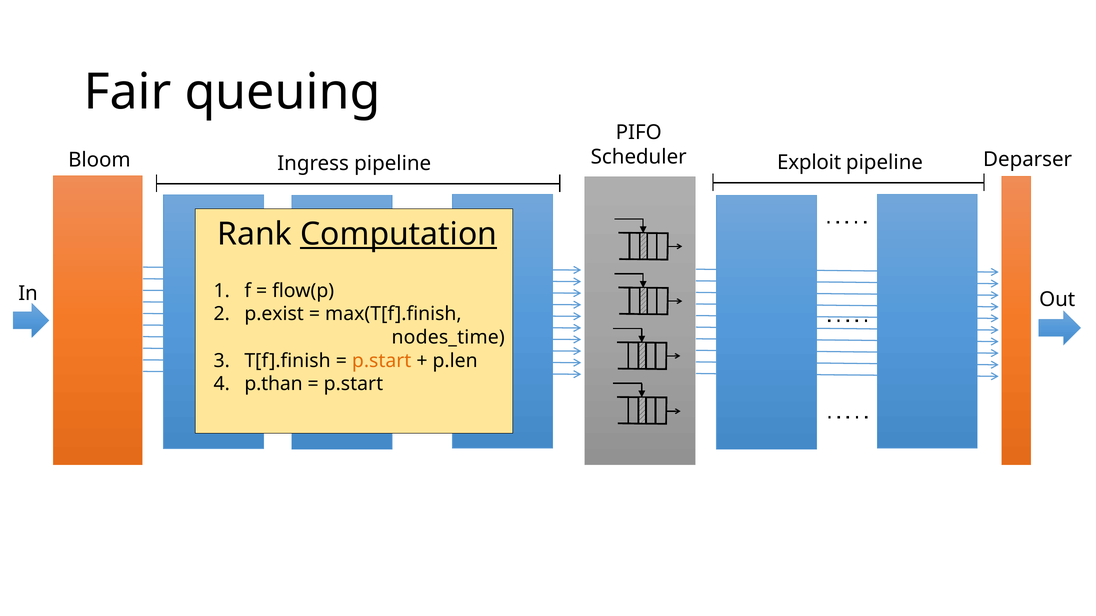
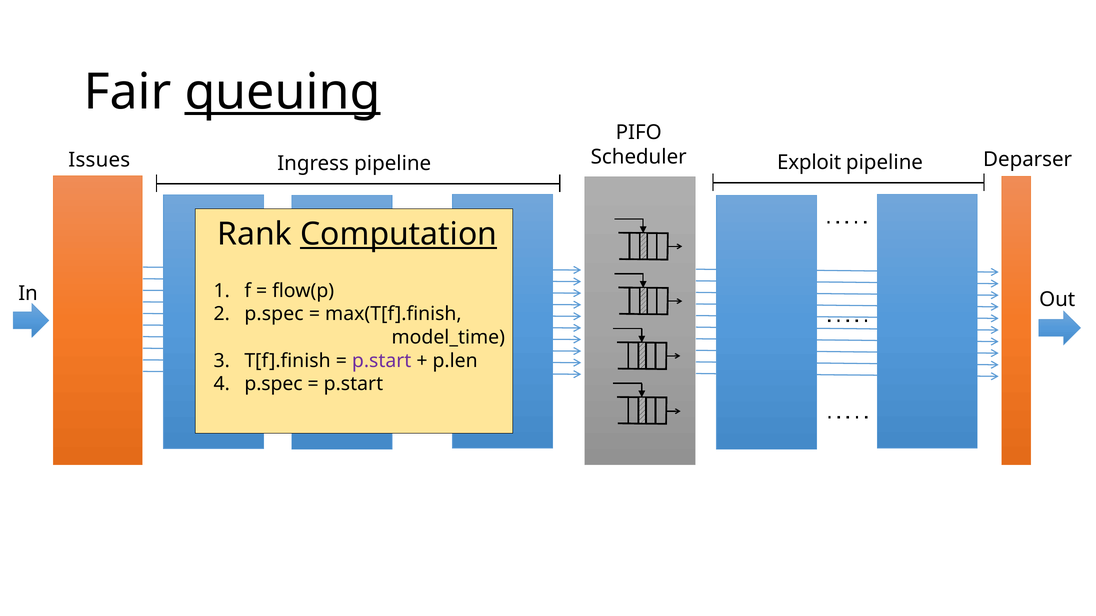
queuing underline: none -> present
Bloom: Bloom -> Issues
p.exist at (274, 314): p.exist -> p.spec
nodes_time: nodes_time -> model_time
p.start at (382, 361) colour: orange -> purple
p.than at (274, 384): p.than -> p.spec
